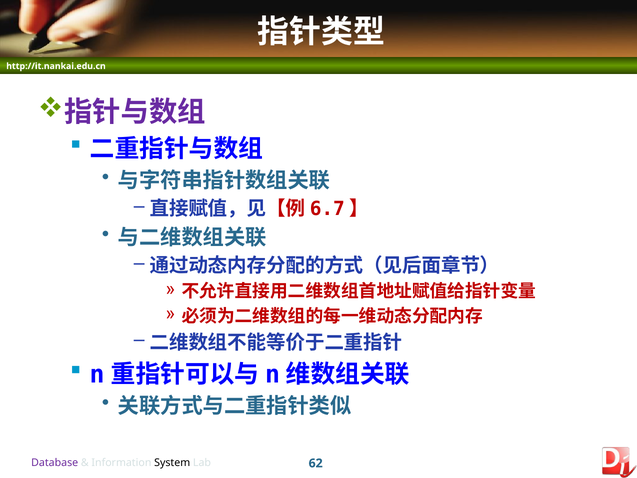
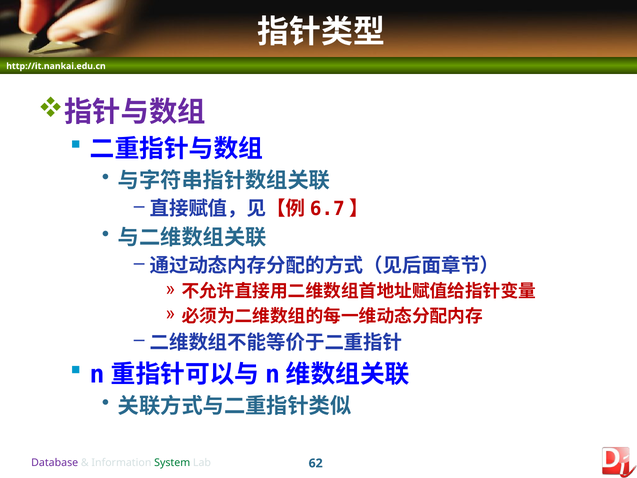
System colour: black -> green
